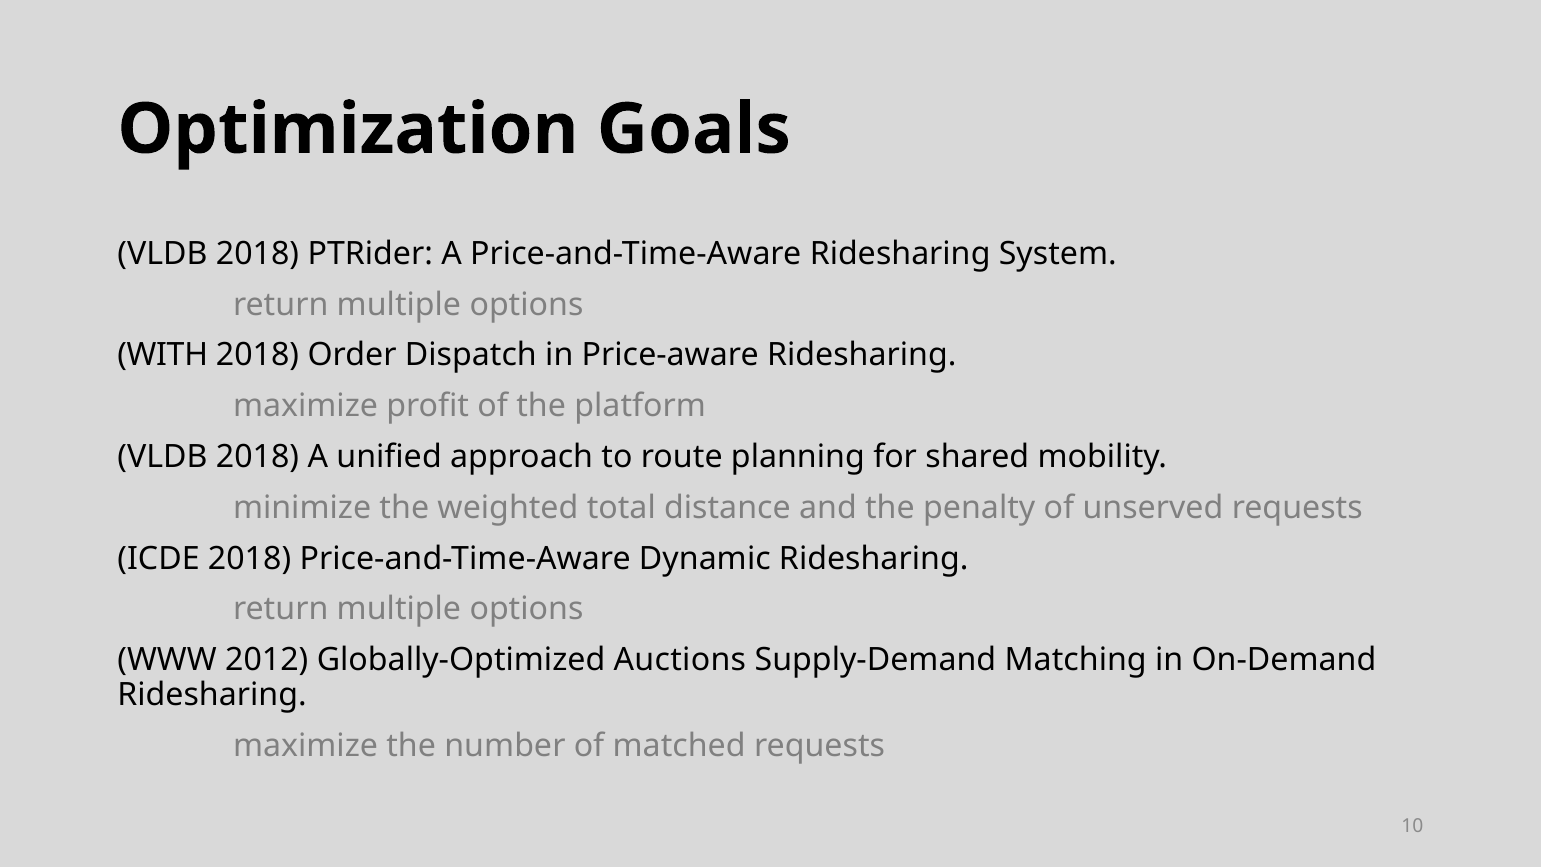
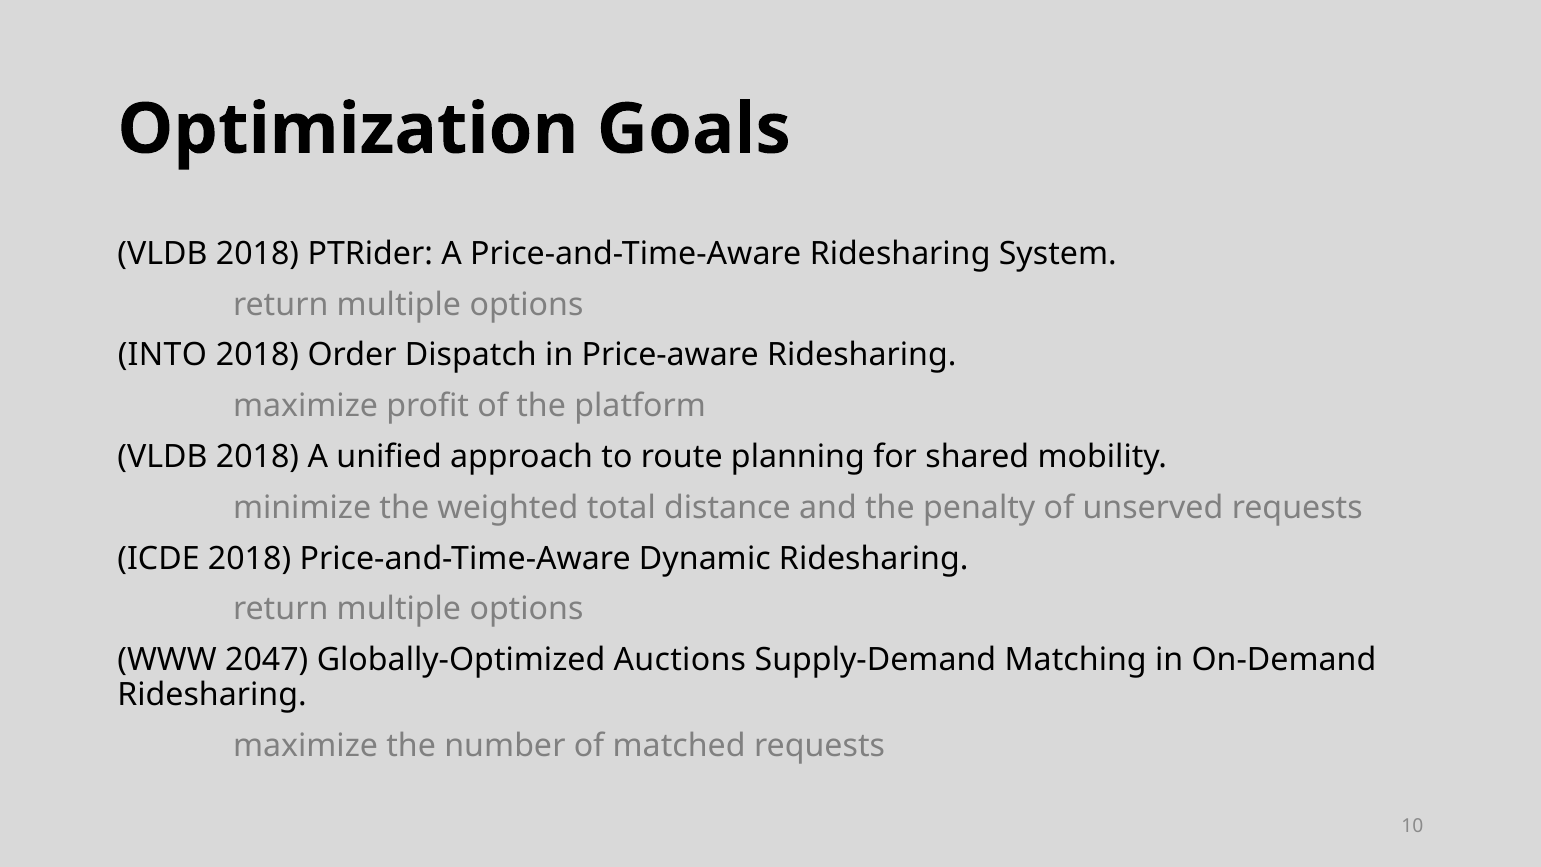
WITH: WITH -> INTO
2012: 2012 -> 2047
